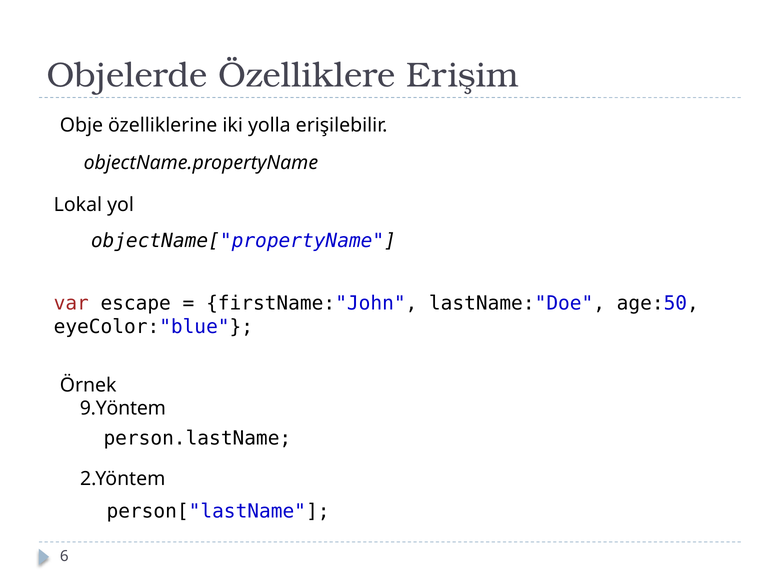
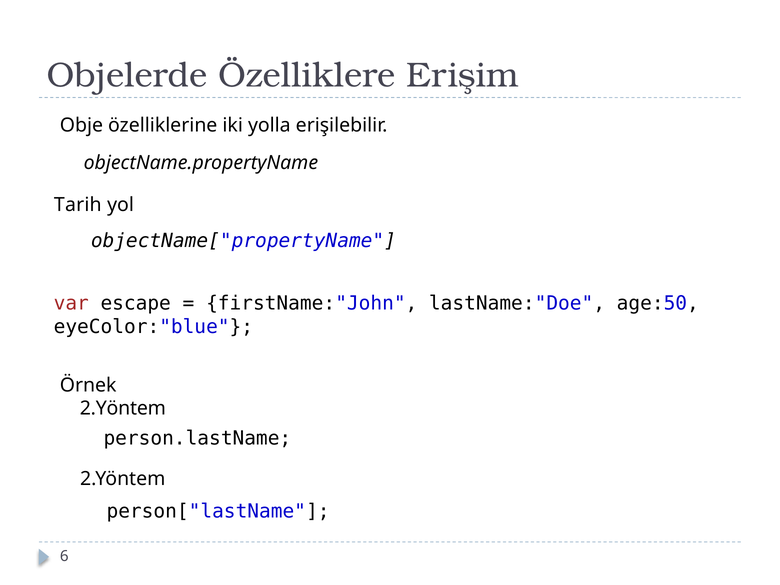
Lokal: Lokal -> Tarih
9.Yöntem at (123, 409): 9.Yöntem -> 2.Yöntem
